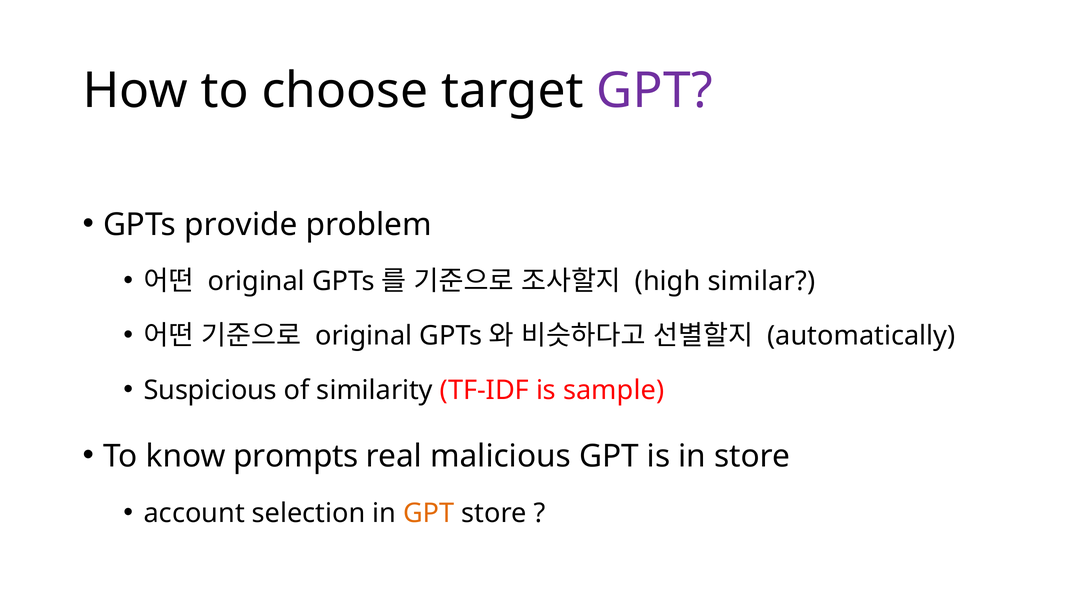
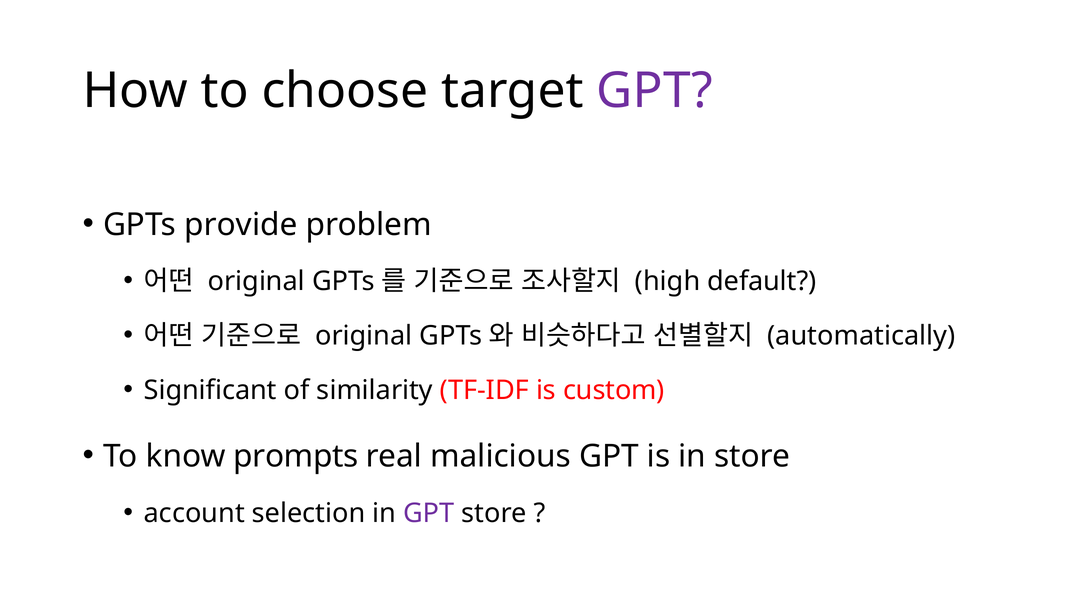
similar: similar -> default
Suspicious: Suspicious -> Significant
sample: sample -> custom
GPT at (429, 513) colour: orange -> purple
